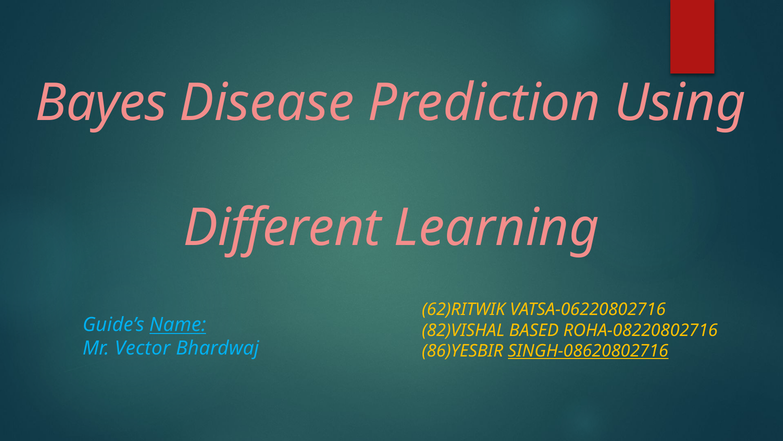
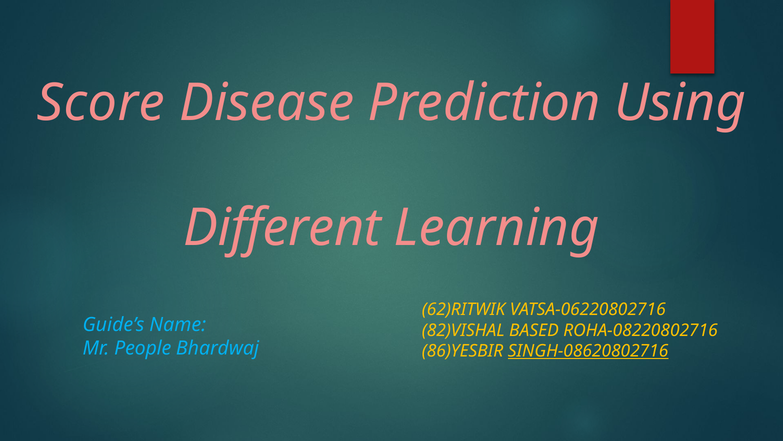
Bayes: Bayes -> Score
Name underline: present -> none
Vector: Vector -> People
